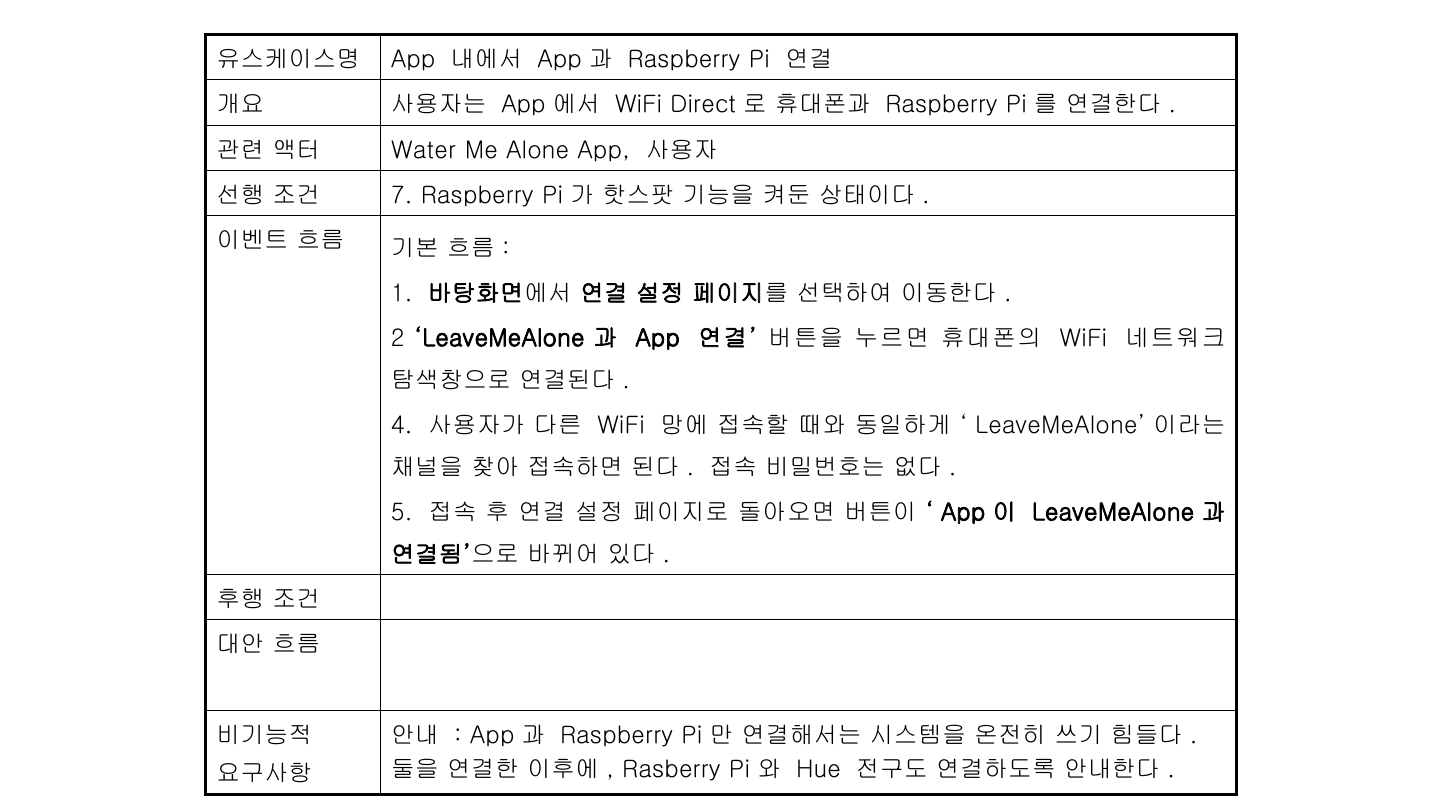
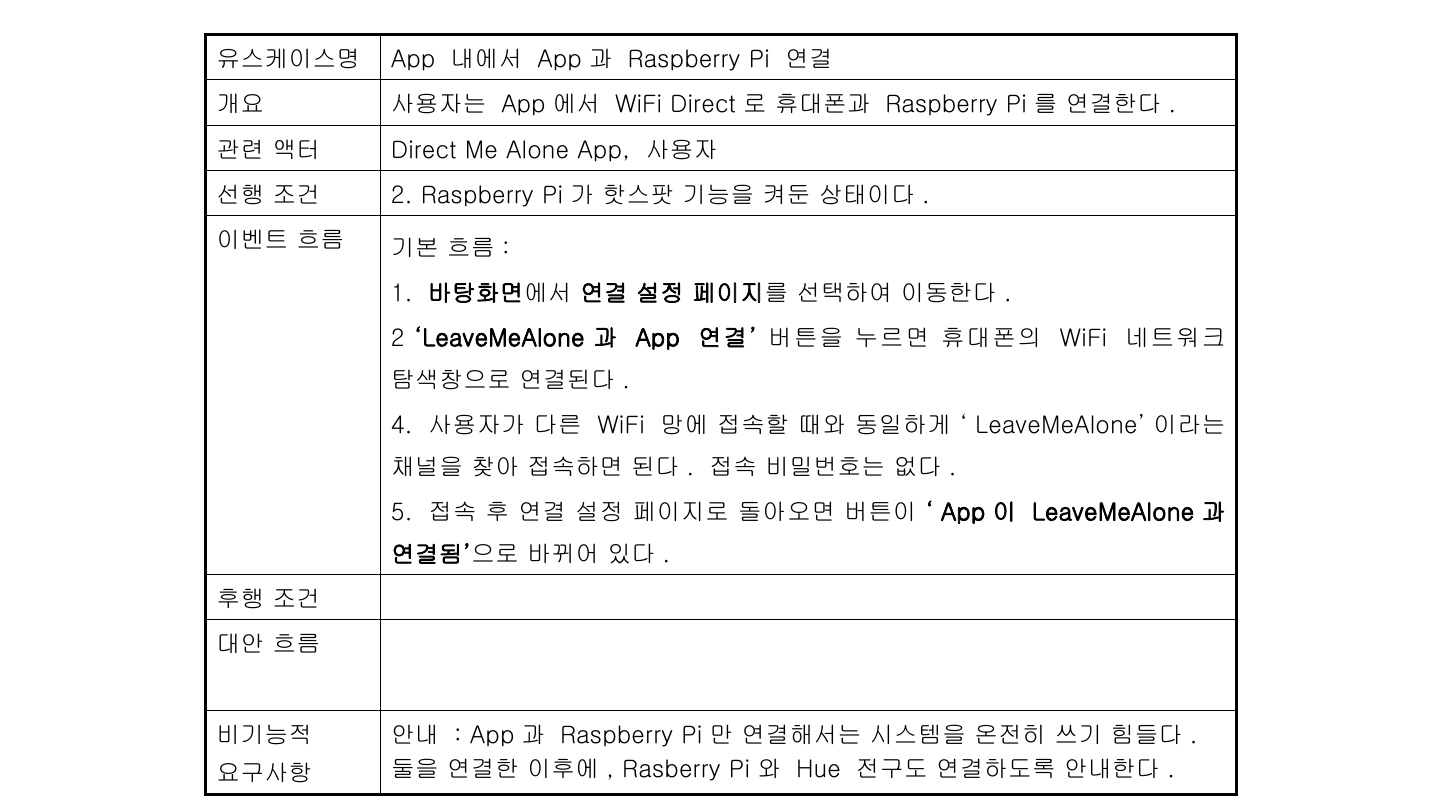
Water at (424, 150): Water -> Direct
7 at (402, 195): 7 -> 2
